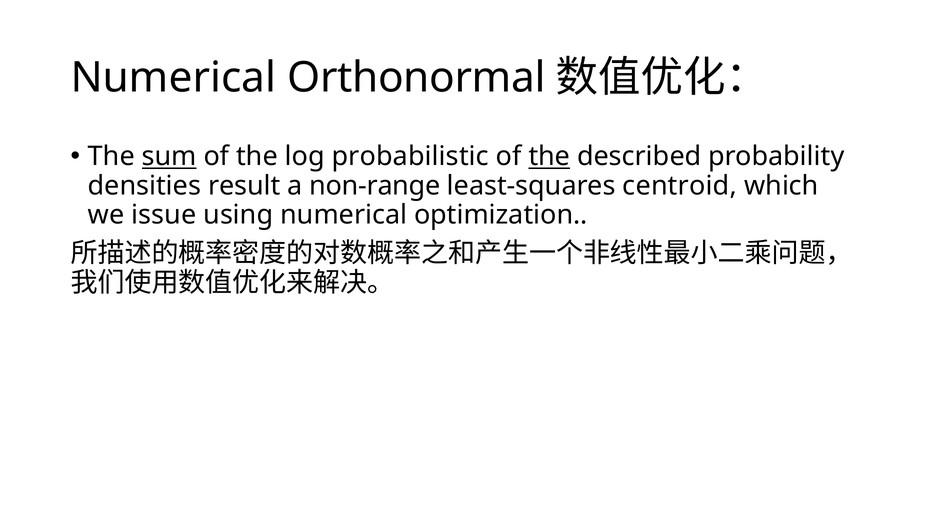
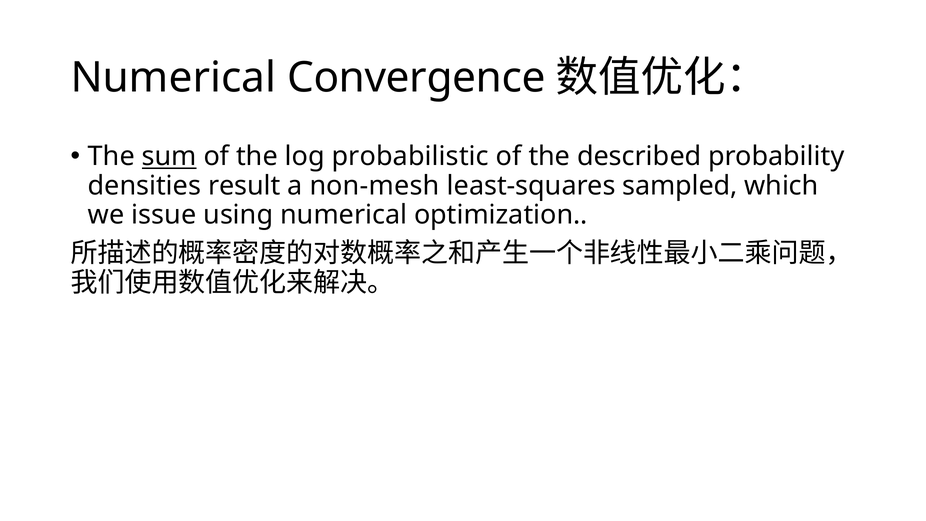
Orthonormal: Orthonormal -> Convergence
the at (549, 157) underline: present -> none
non-range: non-range -> non-mesh
centroid: centroid -> sampled
